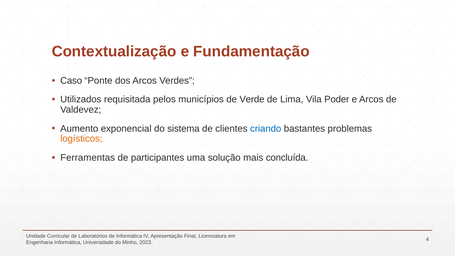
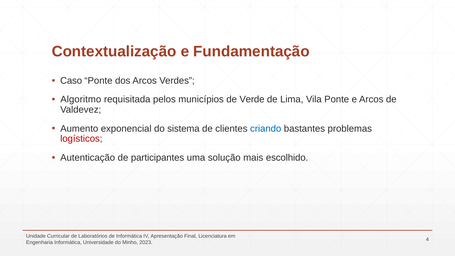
Utilizados: Utilizados -> Algoritmo
Vila Poder: Poder -> Ponte
logísticos colour: orange -> red
Ferramentas: Ferramentas -> Autenticação
concluída: concluída -> escolhido
